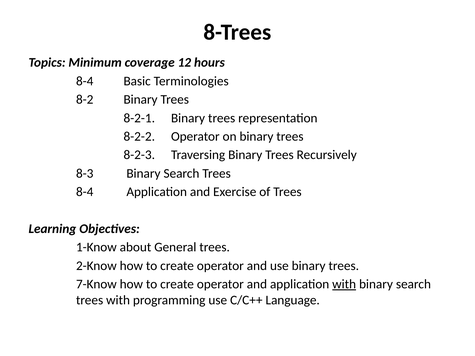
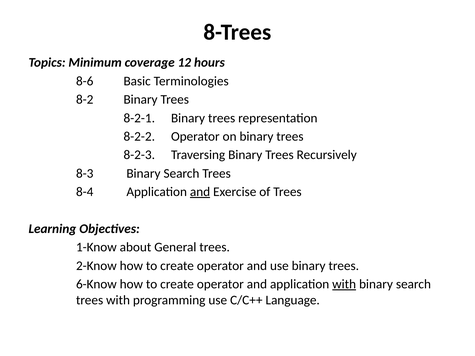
8-4 at (85, 81): 8-4 -> 8-6
and at (200, 192) underline: none -> present
7-Know: 7-Know -> 6-Know
